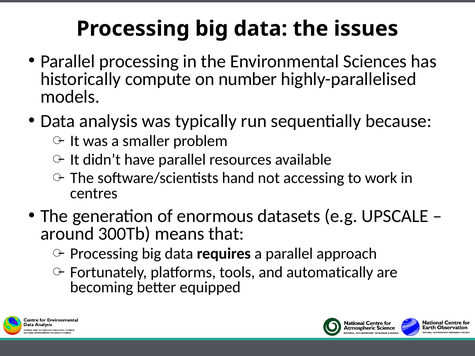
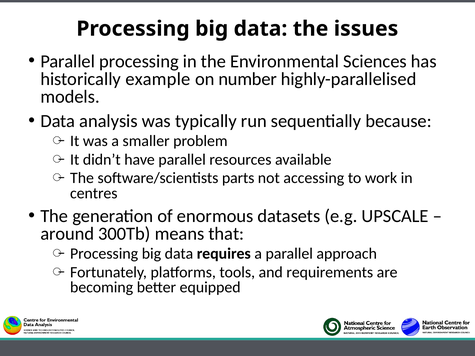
compute: compute -> example
hand: hand -> parts
automatically: automatically -> requirements
